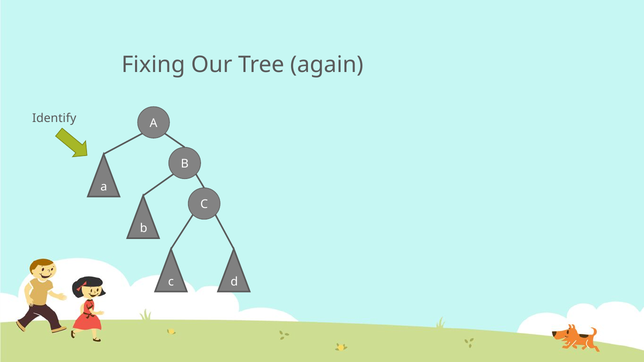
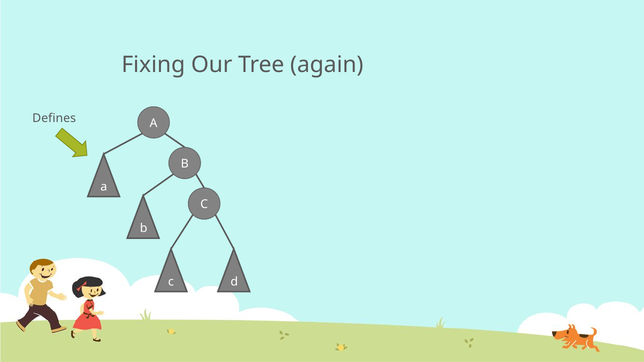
Identify: Identify -> Defines
